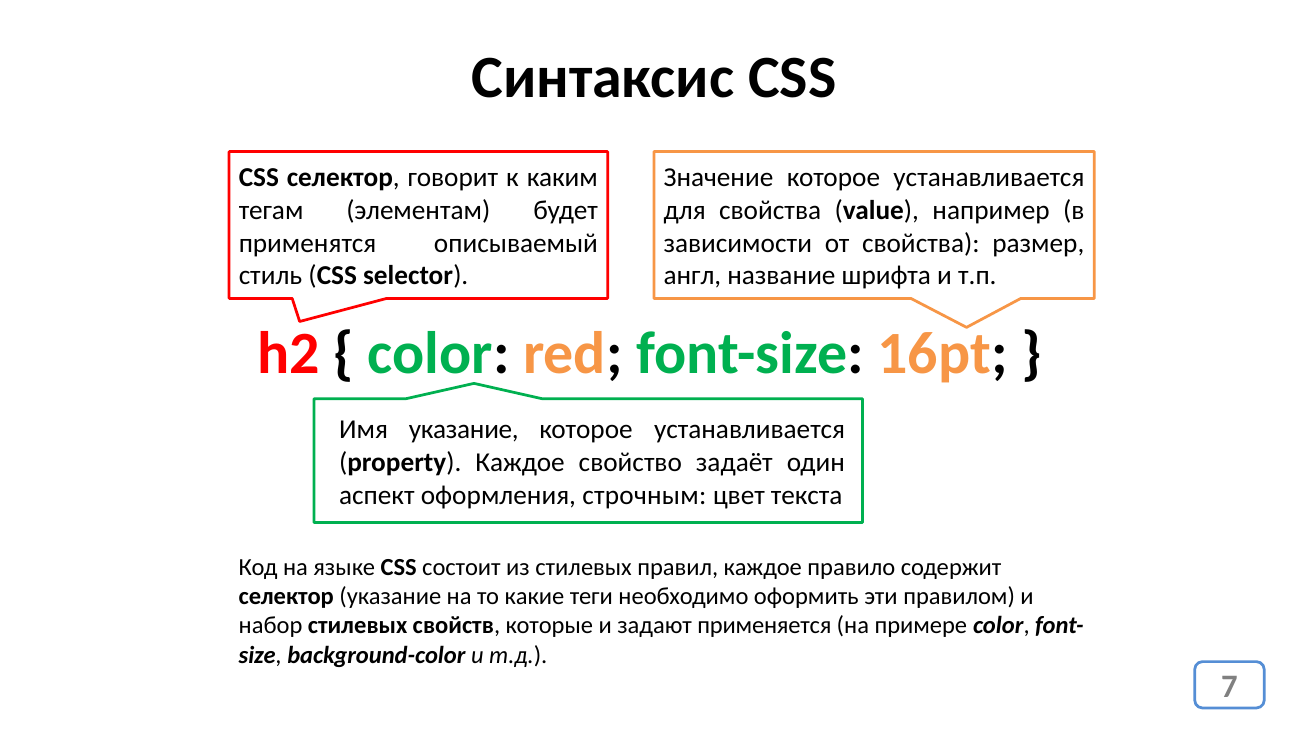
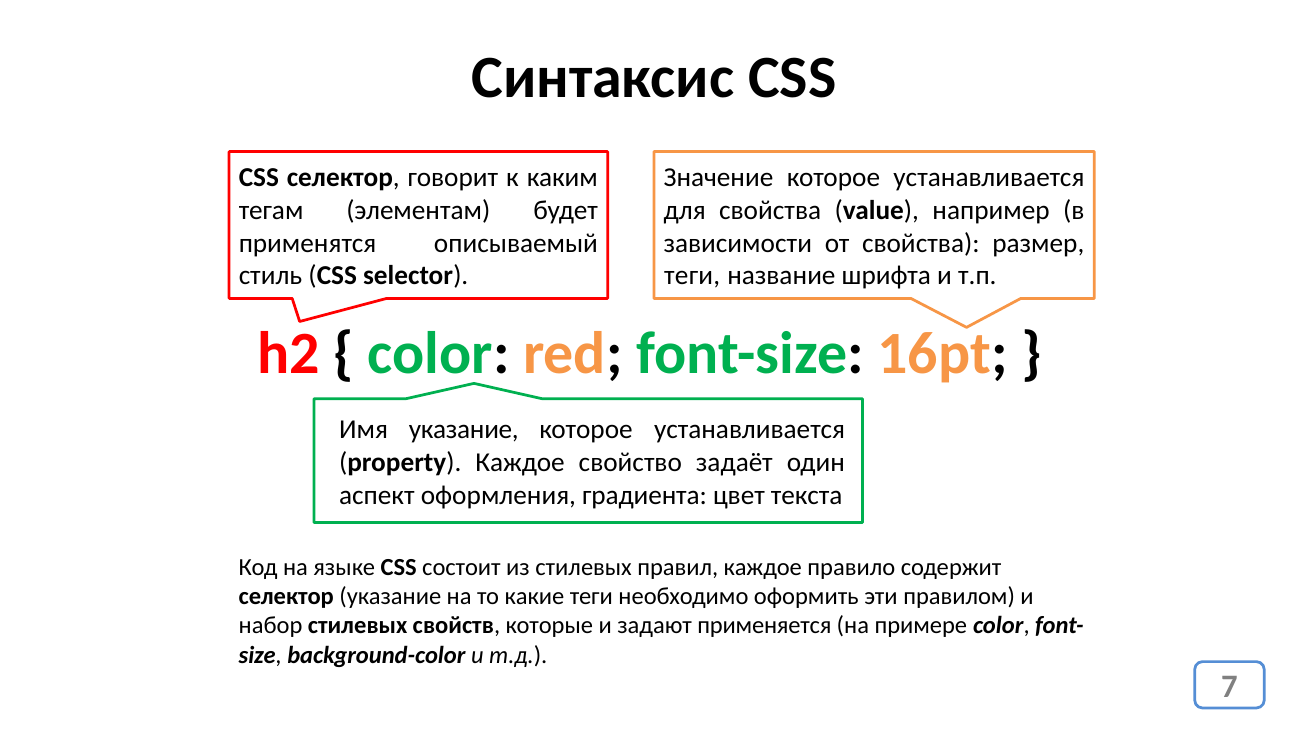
англ at (692, 276): англ -> теги
строчным: строчным -> градиента
